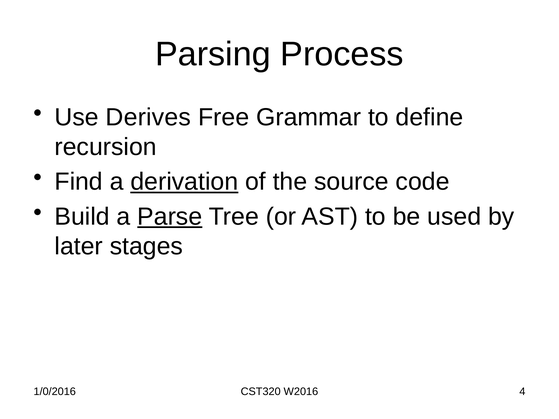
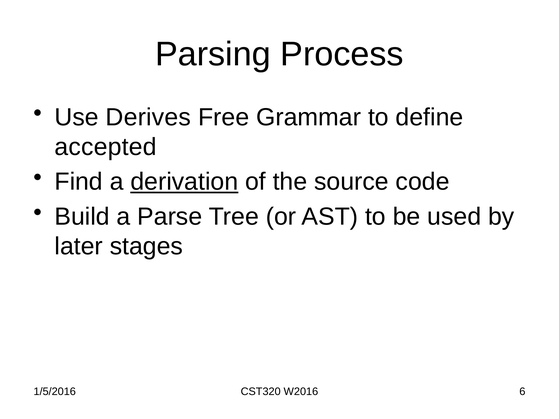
recursion: recursion -> accepted
Parse underline: present -> none
1/0/2016: 1/0/2016 -> 1/5/2016
4: 4 -> 6
